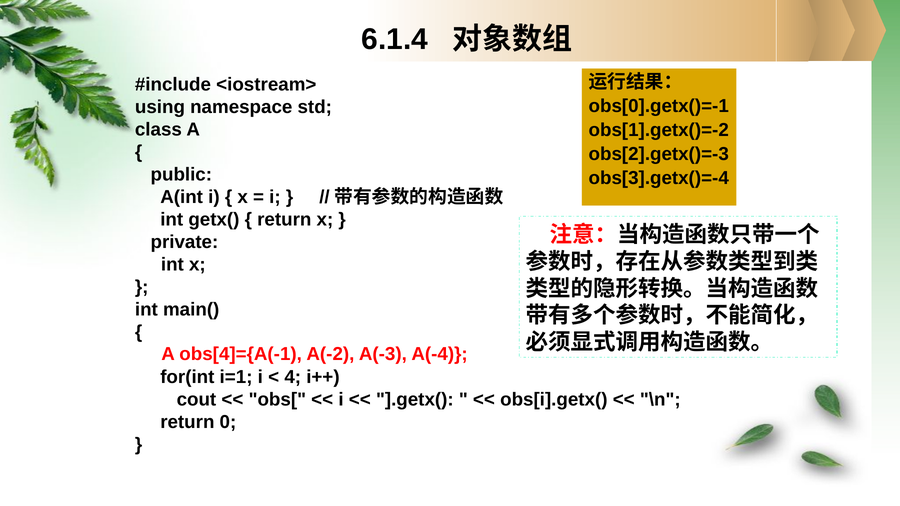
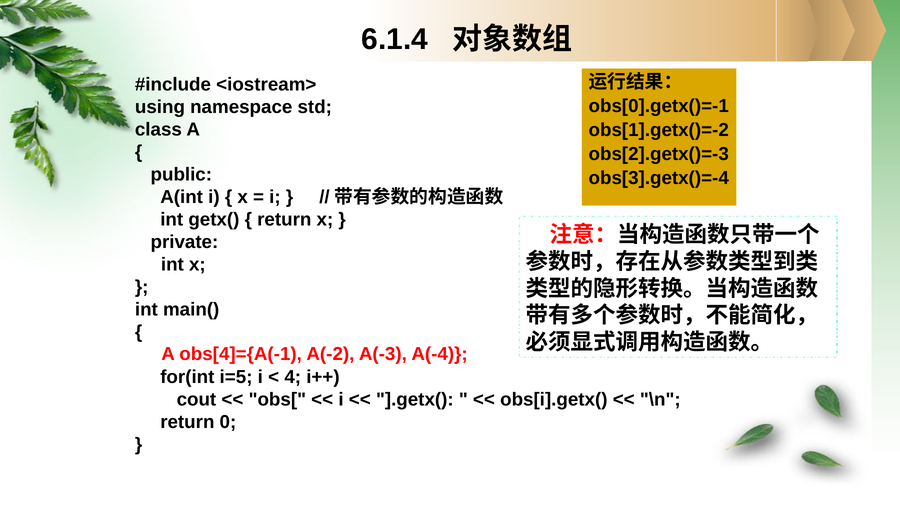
i=1: i=1 -> i=5
